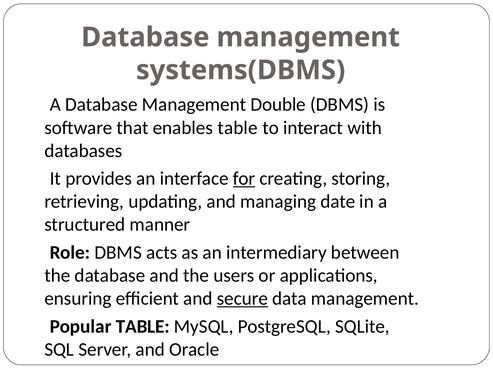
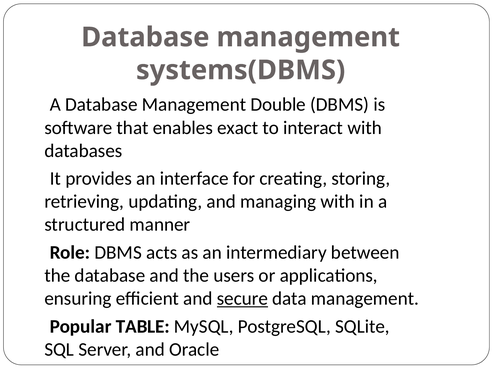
enables table: table -> exact
for underline: present -> none
managing date: date -> with
